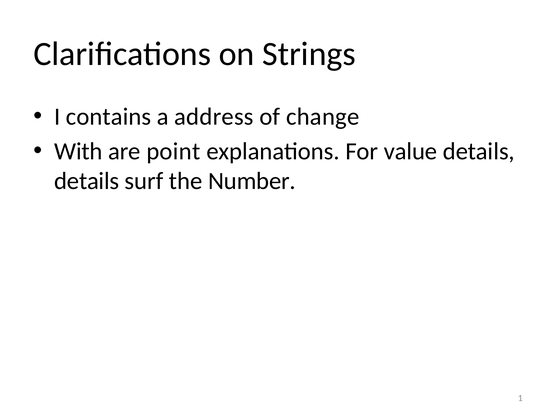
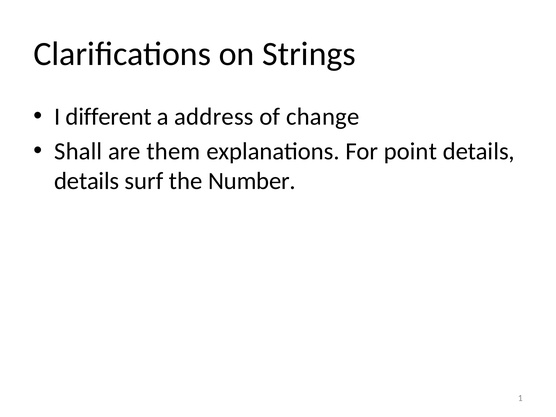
contains: contains -> different
With: With -> Shall
point: point -> them
value: value -> point
